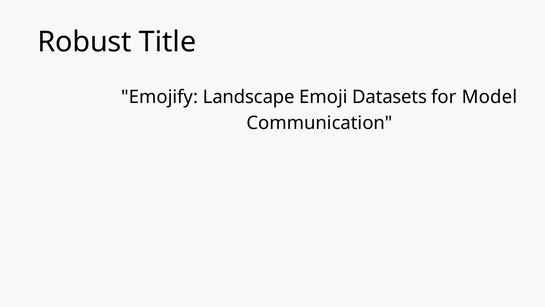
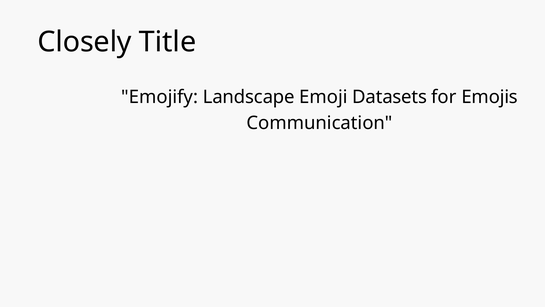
Robust: Robust -> Closely
Model: Model -> Emojis
